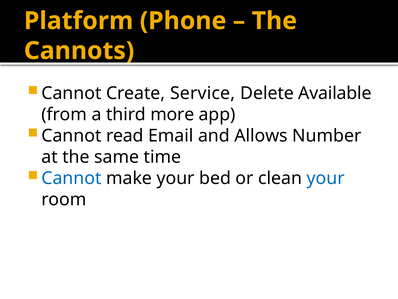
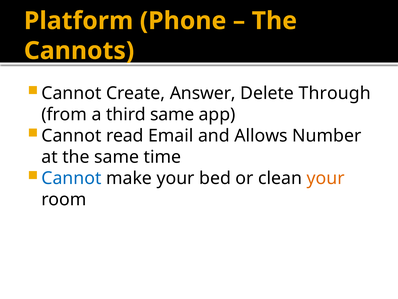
Service: Service -> Answer
Available: Available -> Through
third more: more -> same
your at (326, 178) colour: blue -> orange
